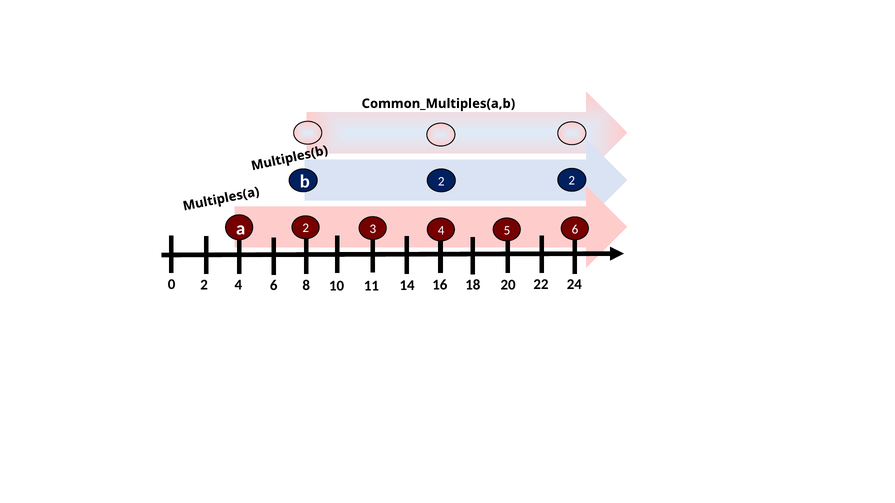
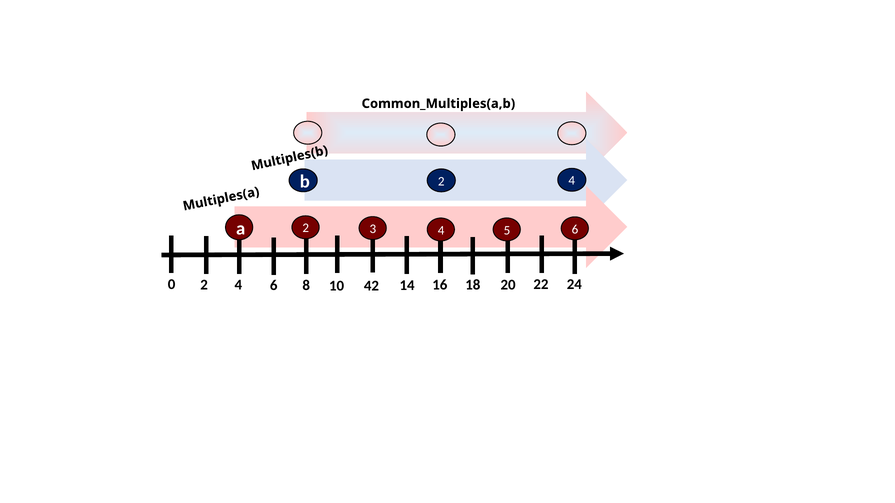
b 2: 2 -> 4
11: 11 -> 42
